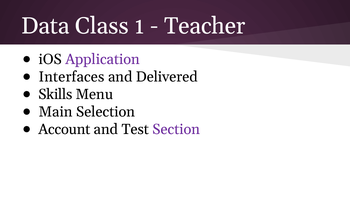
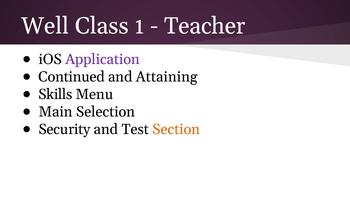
Data: Data -> Well
Interfaces: Interfaces -> Continued
Delivered: Delivered -> Attaining
Account: Account -> Security
Section colour: purple -> orange
